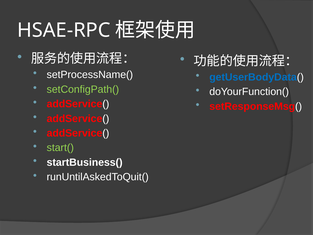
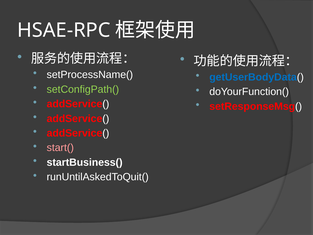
start( colour: light green -> pink
